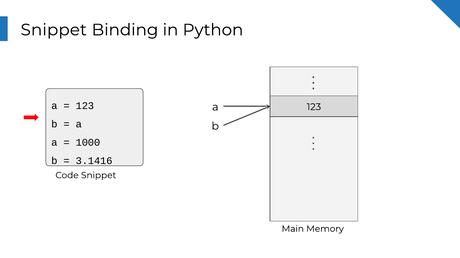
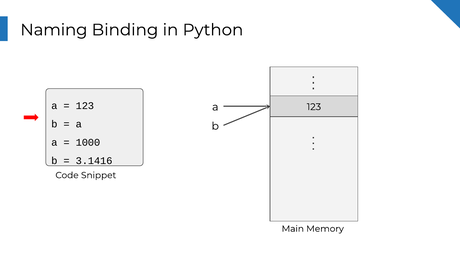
Snippet at (54, 30): Snippet -> Naming
